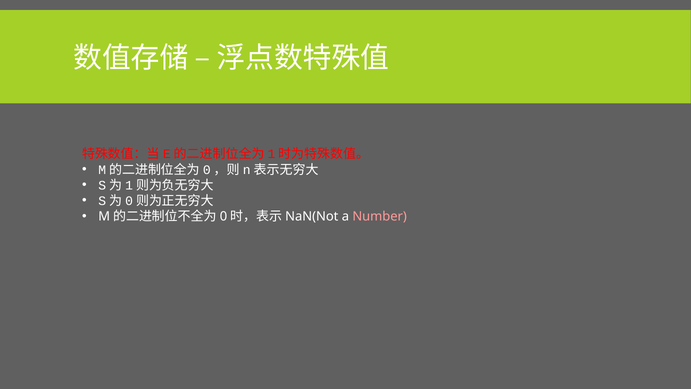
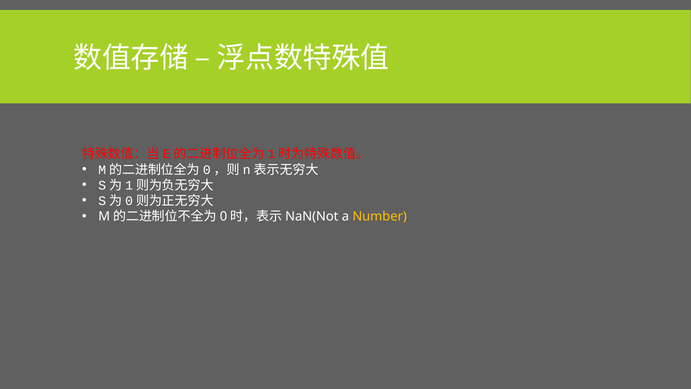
Number colour: pink -> yellow
